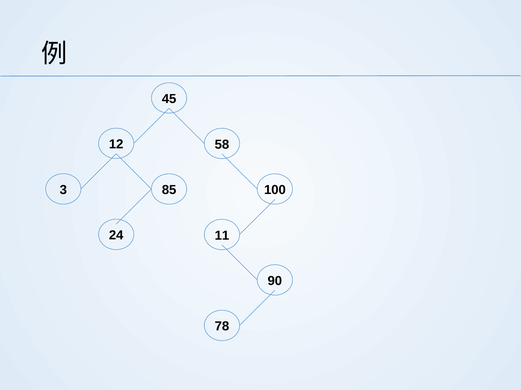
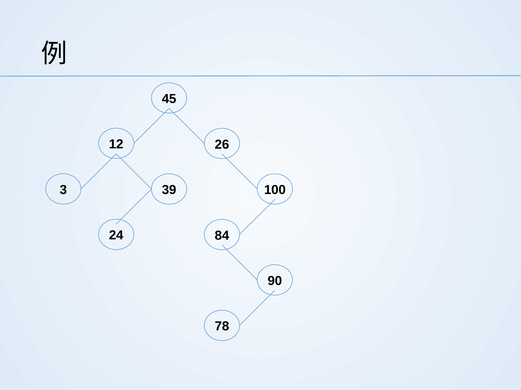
58: 58 -> 26
85: 85 -> 39
11: 11 -> 84
